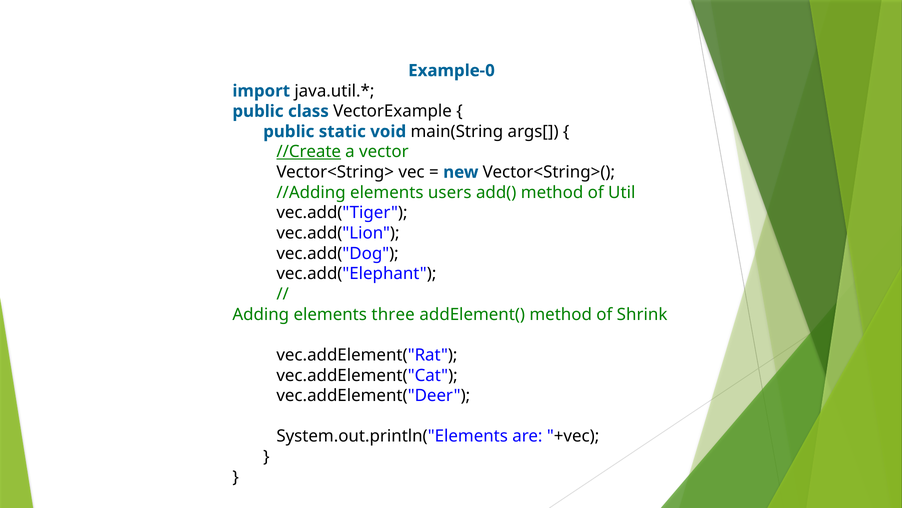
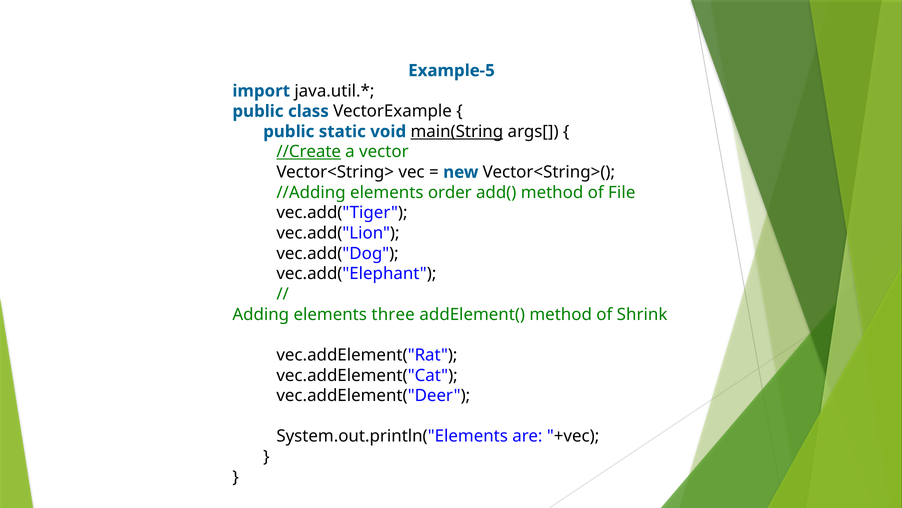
Example-0: Example-0 -> Example-5
main(String underline: none -> present
users: users -> order
Util: Util -> File
